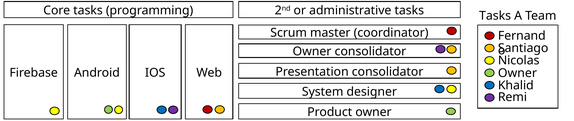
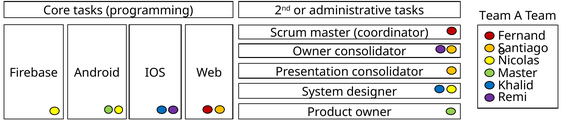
Tasks at (495, 16): Tasks -> Team
Owner at (518, 73): Owner -> Master
